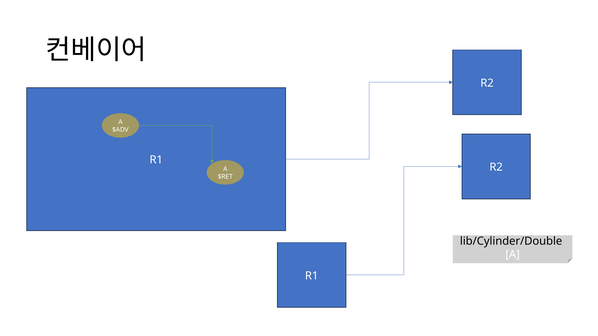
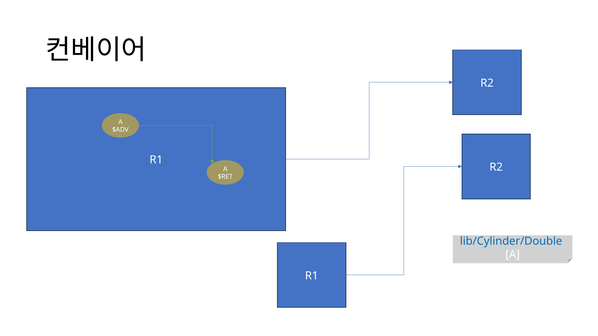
lib/Cylinder/Double colour: black -> blue
